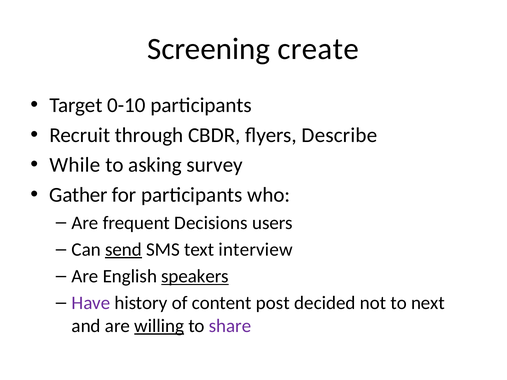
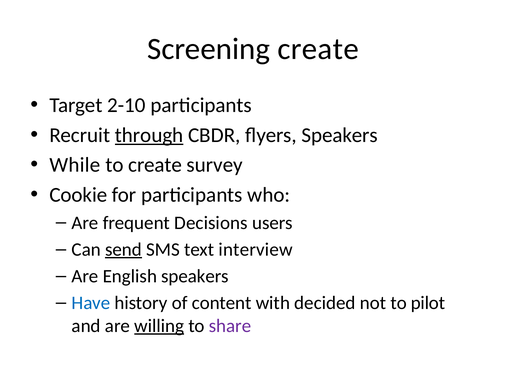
0-10: 0-10 -> 2-10
through underline: none -> present
flyers Describe: Describe -> Speakers
to asking: asking -> create
Gather: Gather -> Cookie
speakers at (195, 276) underline: present -> none
Have colour: purple -> blue
post: post -> with
next: next -> pilot
